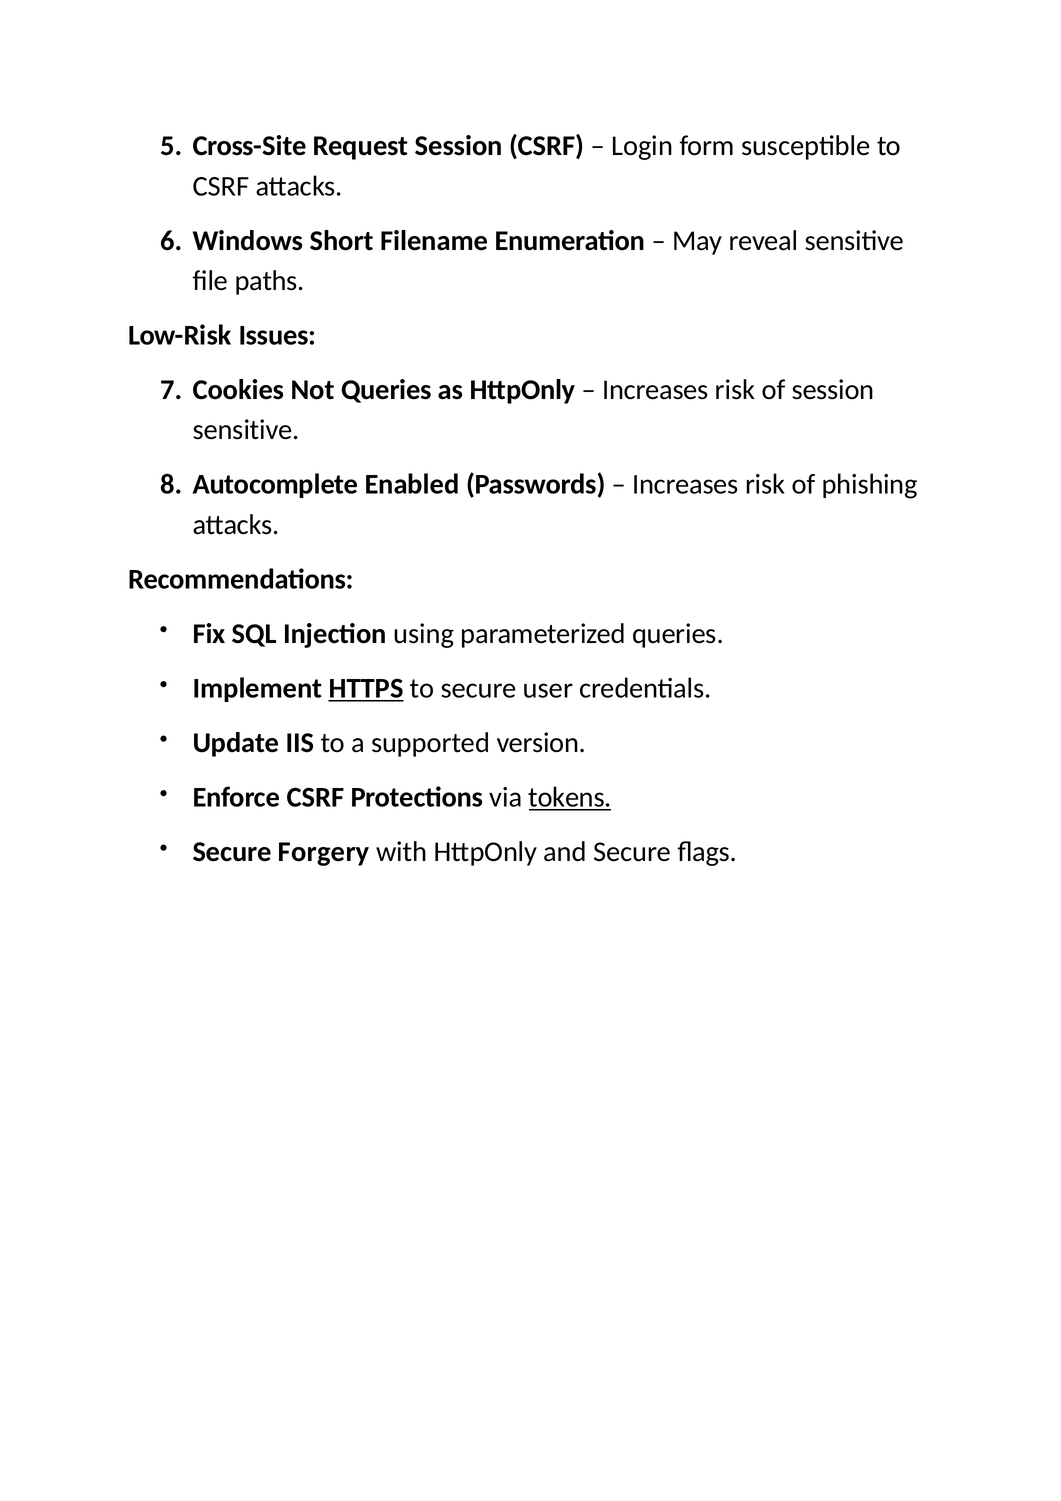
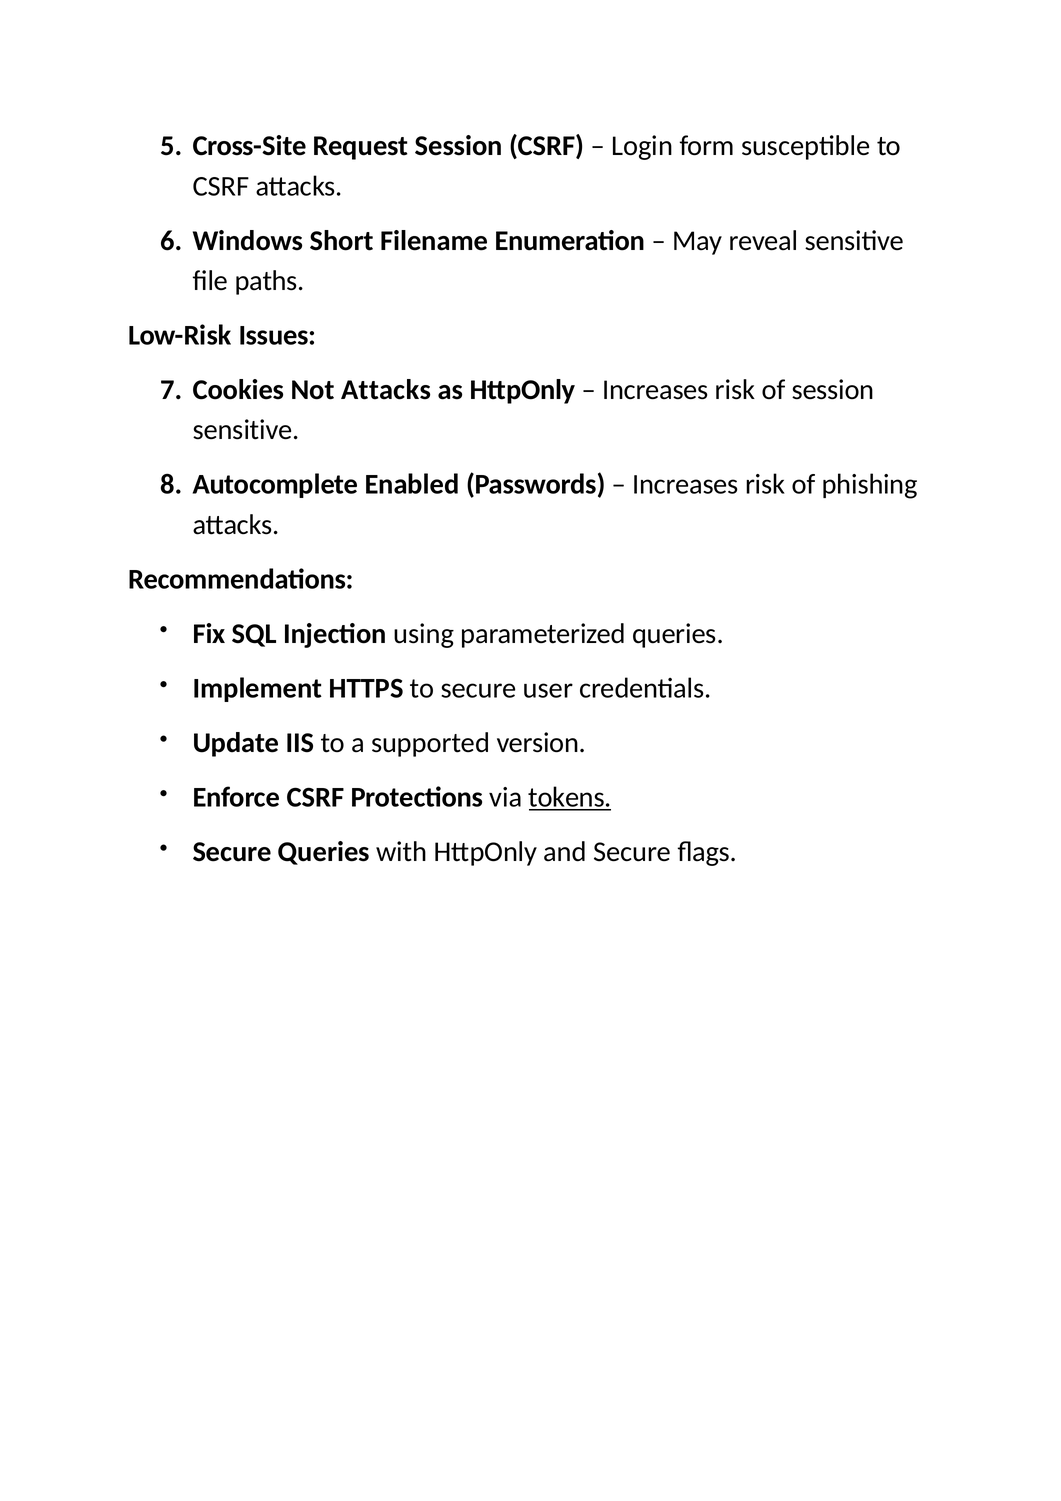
Not Queries: Queries -> Attacks
HTTPS underline: present -> none
Secure Forgery: Forgery -> Queries
